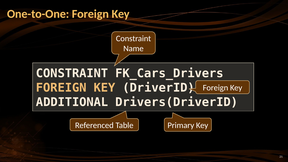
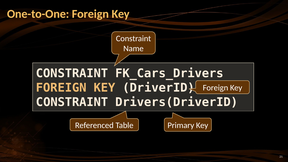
ADDITIONAL at (72, 102): ADDITIONAL -> CONSTRAINT
